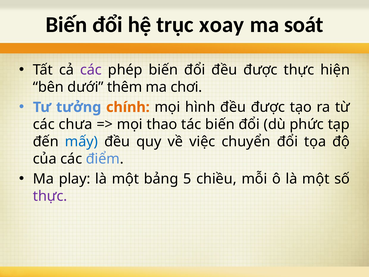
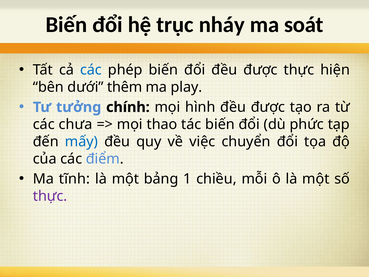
xoay: xoay -> nháy
các at (91, 70) colour: purple -> blue
chơi: chơi -> play
chính colour: orange -> black
play: play -> tĩnh
5: 5 -> 1
